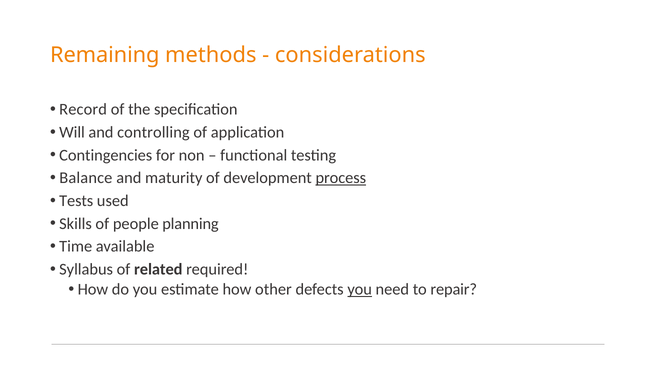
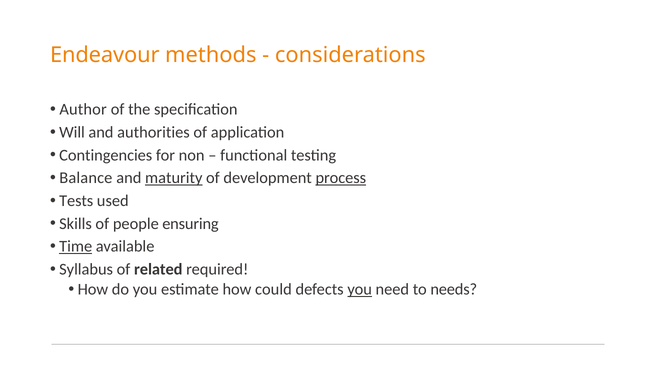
Remaining: Remaining -> Endeavour
Record: Record -> Author
controlling: controlling -> authorities
maturity underline: none -> present
planning: planning -> ensuring
Time underline: none -> present
other: other -> could
repair: repair -> needs
